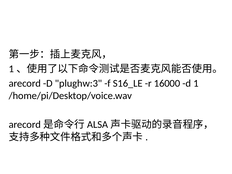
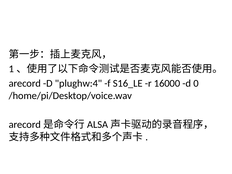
plughw:3: plughw:3 -> plughw:4
1: 1 -> 0
